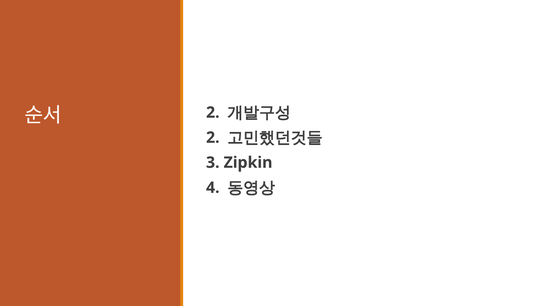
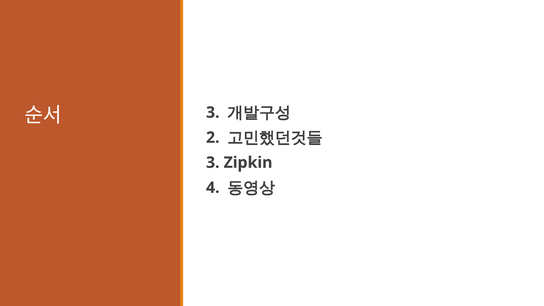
2 at (213, 112): 2 -> 3
